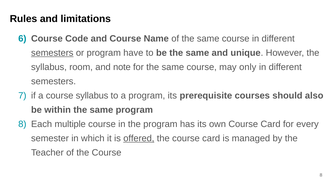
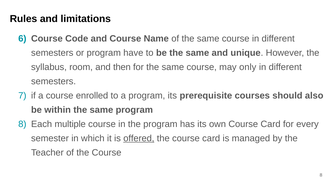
semesters at (52, 53) underline: present -> none
note: note -> then
course syllabus: syllabus -> enrolled
